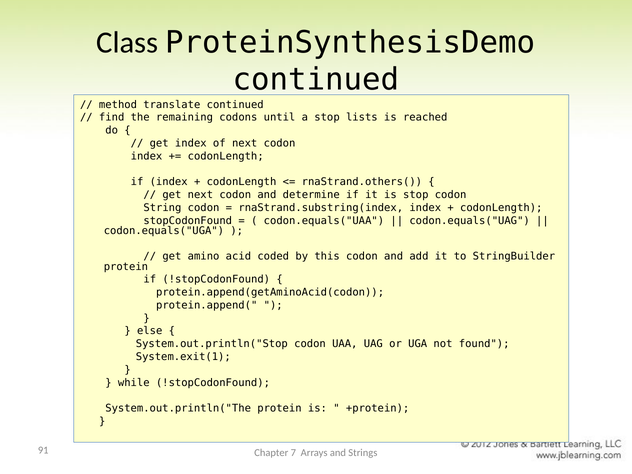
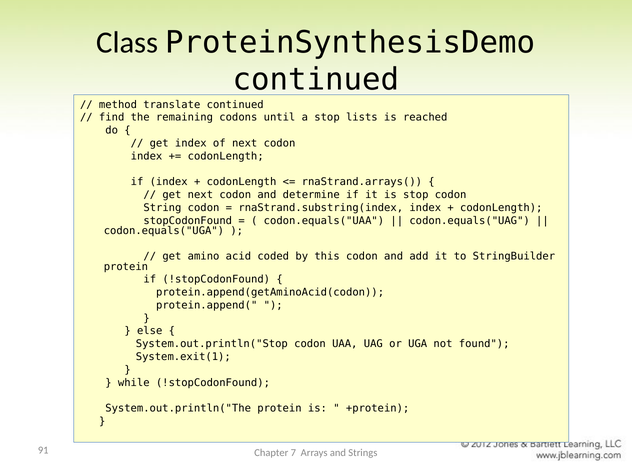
rnaStrand.others(: rnaStrand.others( -> rnaStrand.arrays(
